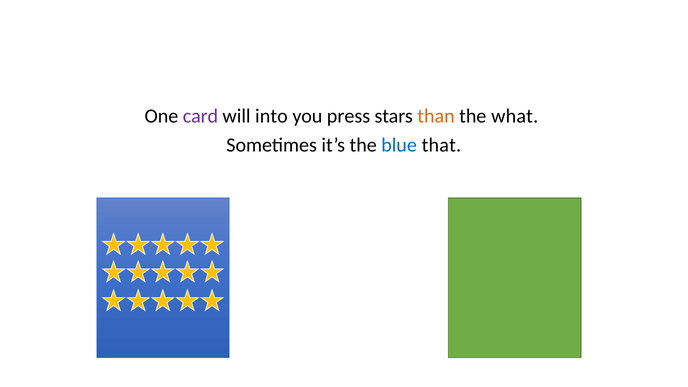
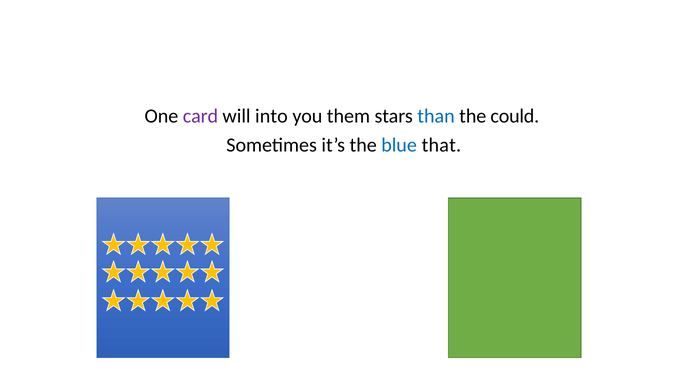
press: press -> them
than colour: orange -> blue
what: what -> could
